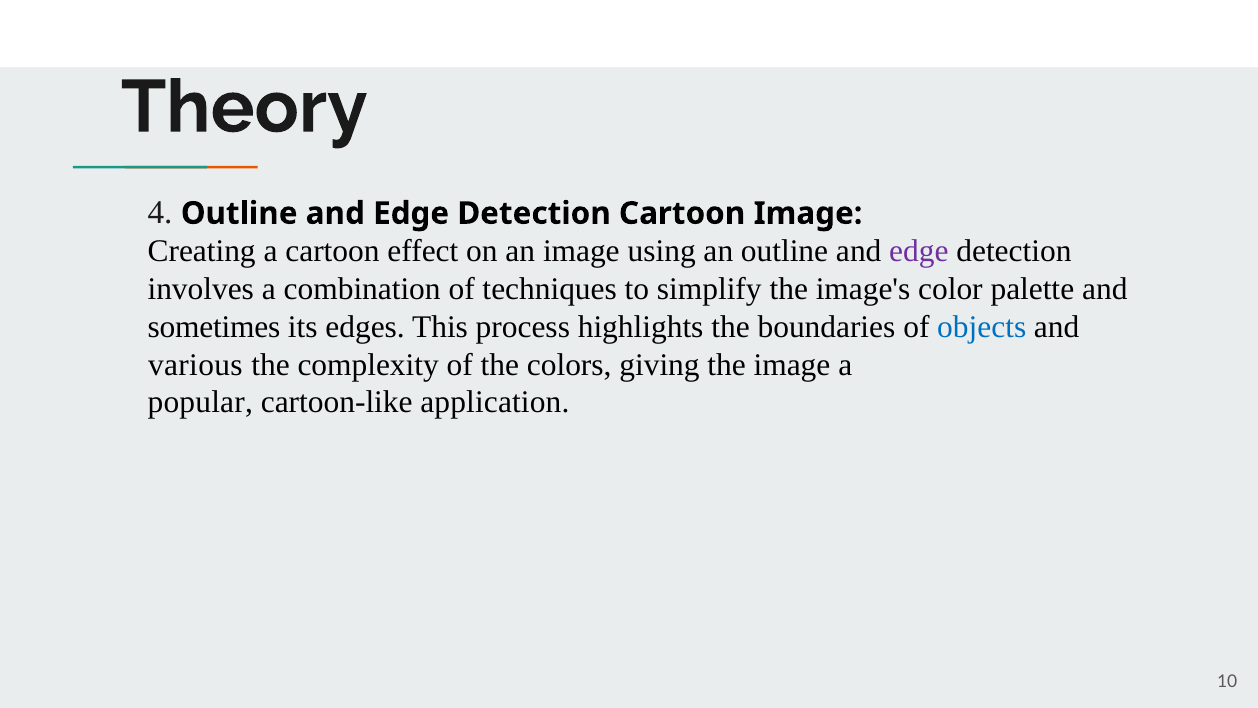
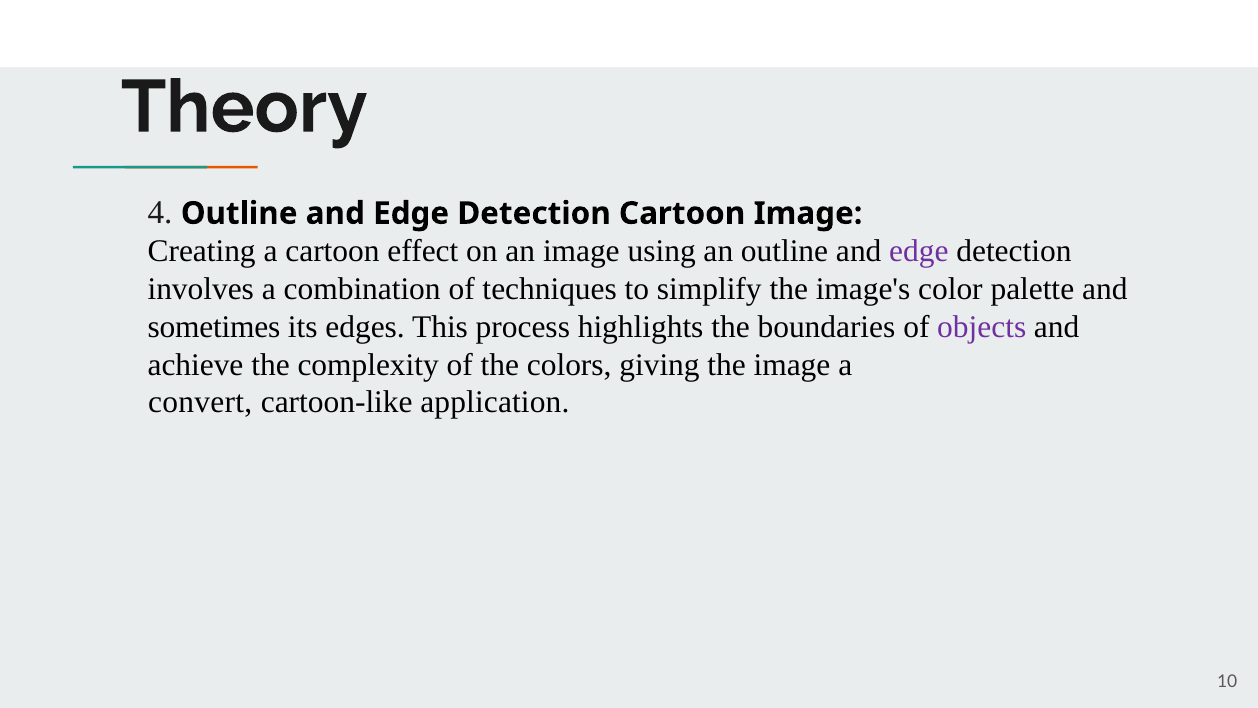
objects colour: blue -> purple
various: various -> achieve
popular: popular -> convert
